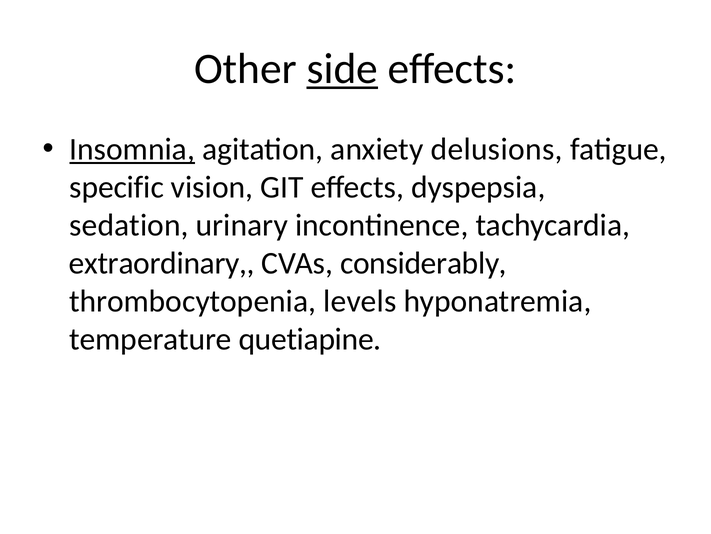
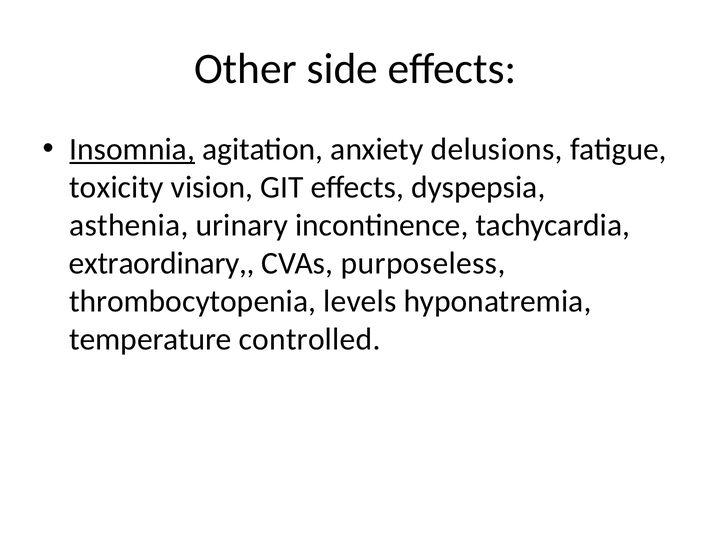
side underline: present -> none
specific: specific -> toxicity
sedation: sedation -> asthenia
considerably: considerably -> purposeless
quetiapine: quetiapine -> controlled
